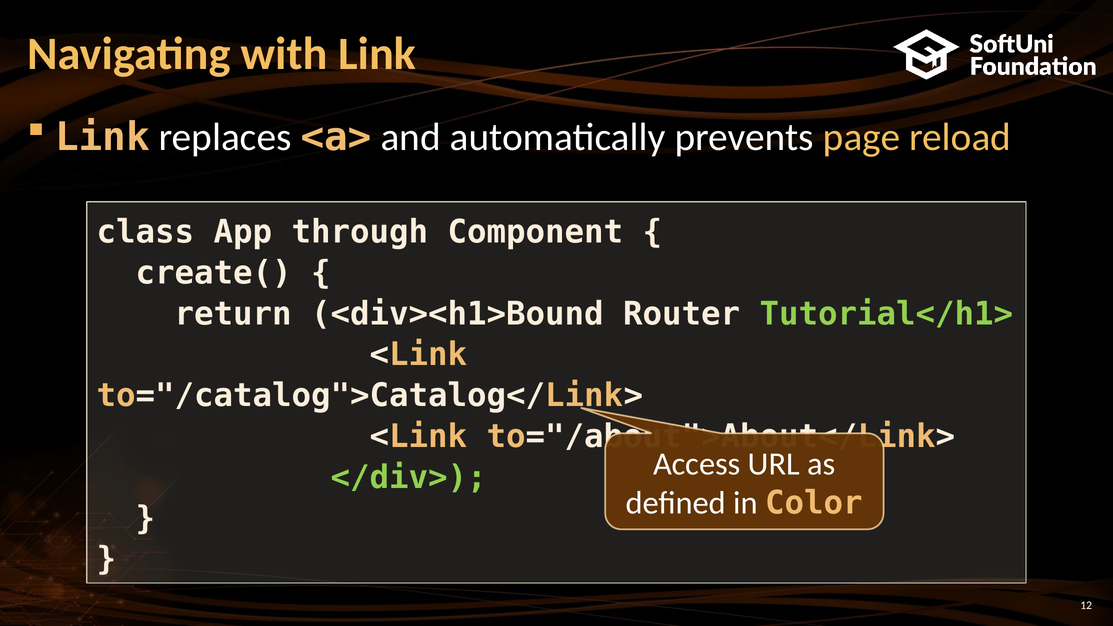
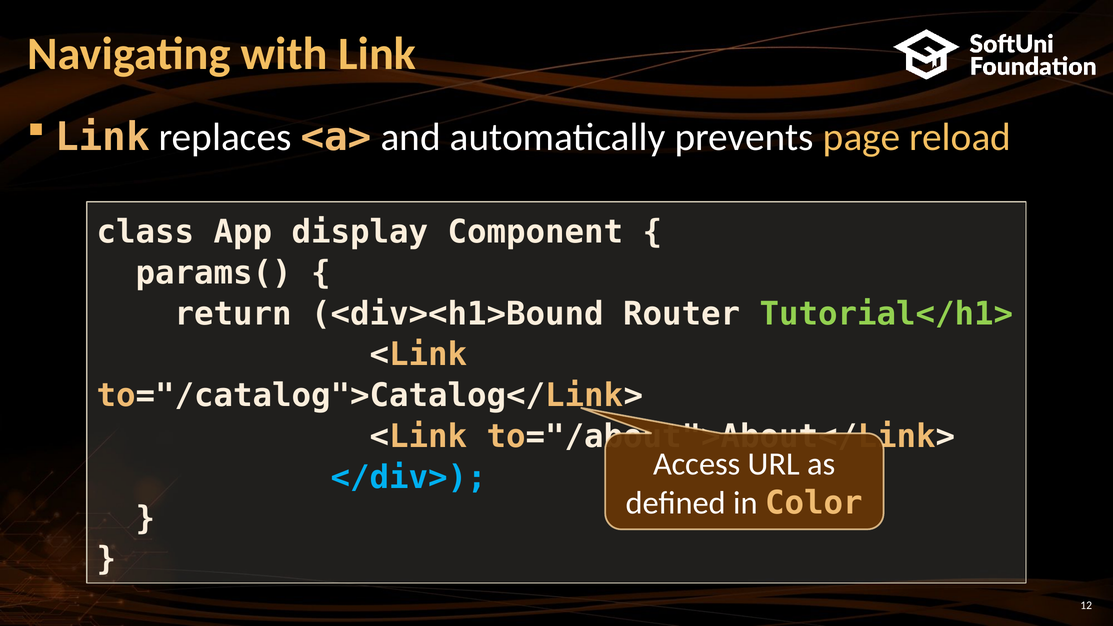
through: through -> display
create(: create( -> params(
</div> colour: light green -> light blue
